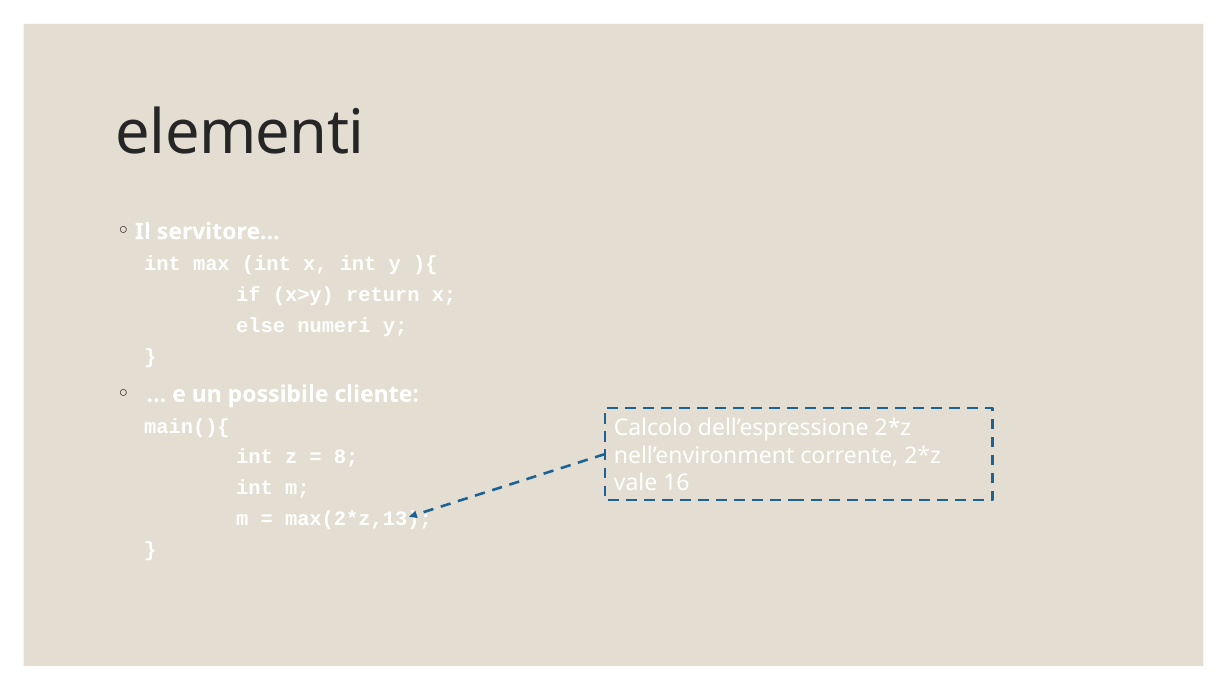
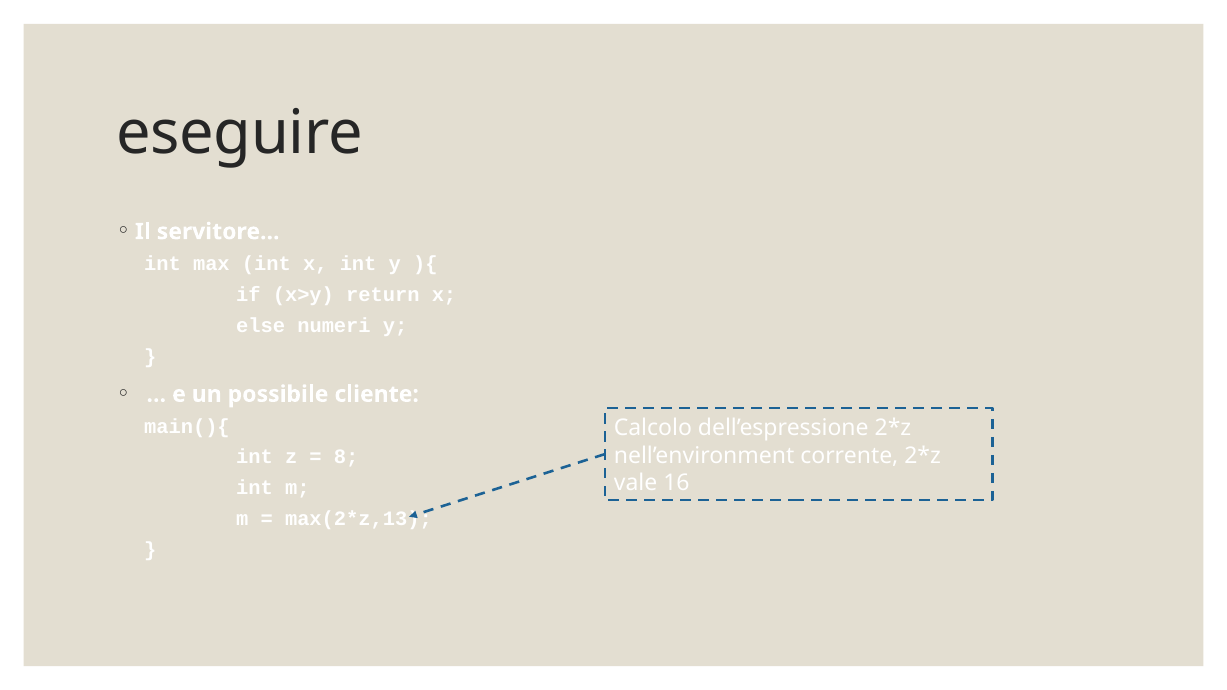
elementi: elementi -> eseguire
